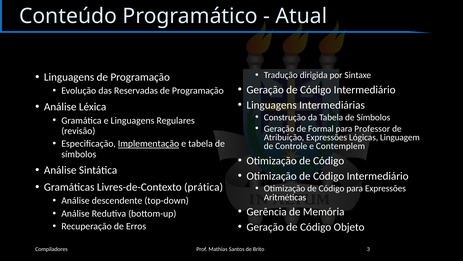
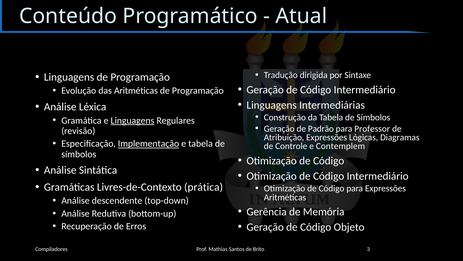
das Reservadas: Reservadas -> Aritméticas
Linguagens at (133, 120) underline: none -> present
Formal: Formal -> Padrão
Linguagem: Linguagem -> Diagramas
